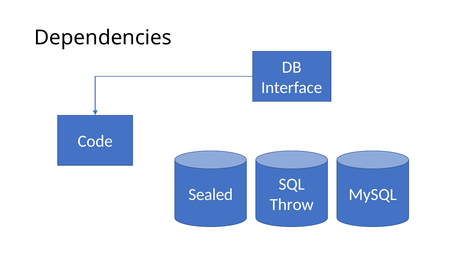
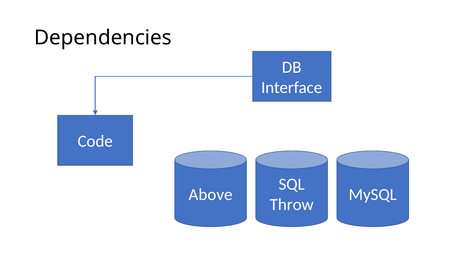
Sealed: Sealed -> Above
